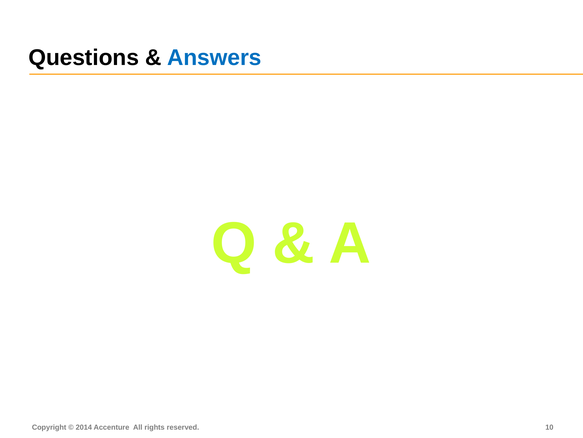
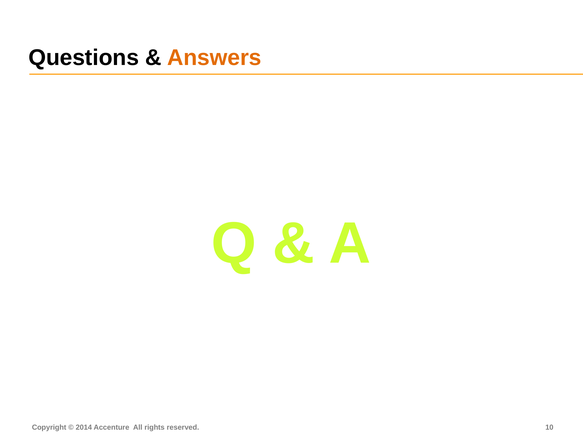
Answers colour: blue -> orange
